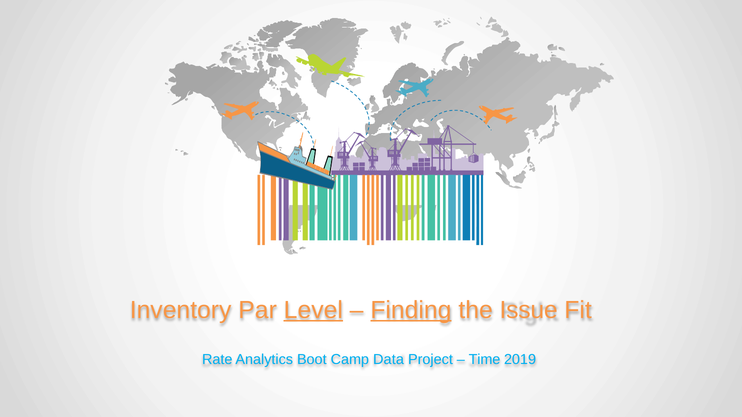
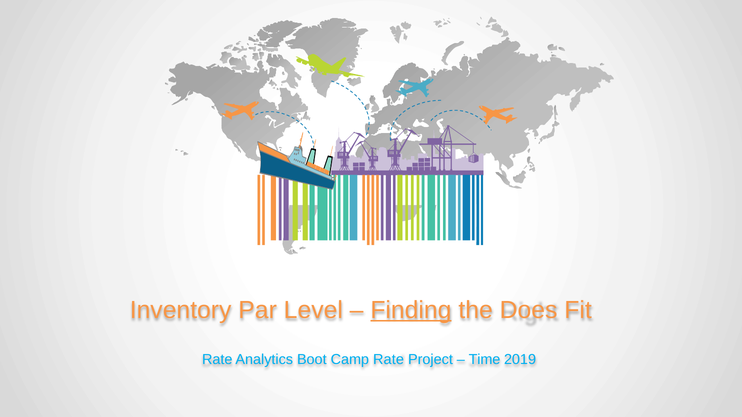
Level underline: present -> none
Issue: Issue -> Does
Camp Data: Data -> Rate
